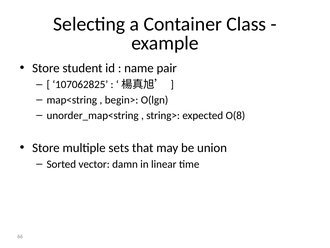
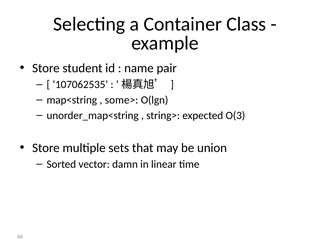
107062825: 107062825 -> 107062535
begin>: begin> -> some>
O(8: O(8 -> O(3
